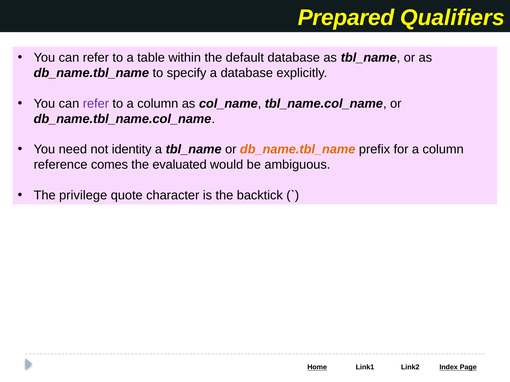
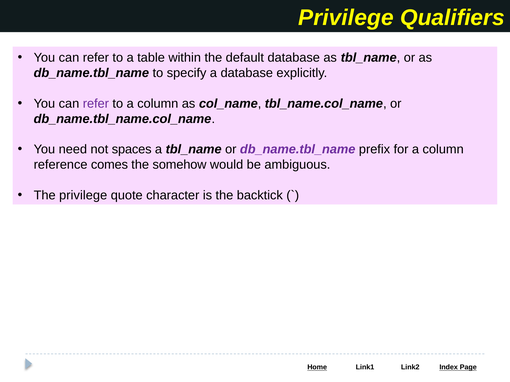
Prepared at (346, 18): Prepared -> Privilege
identity: identity -> spaces
db_name.tbl_name at (298, 150) colour: orange -> purple
evaluated: evaluated -> somehow
